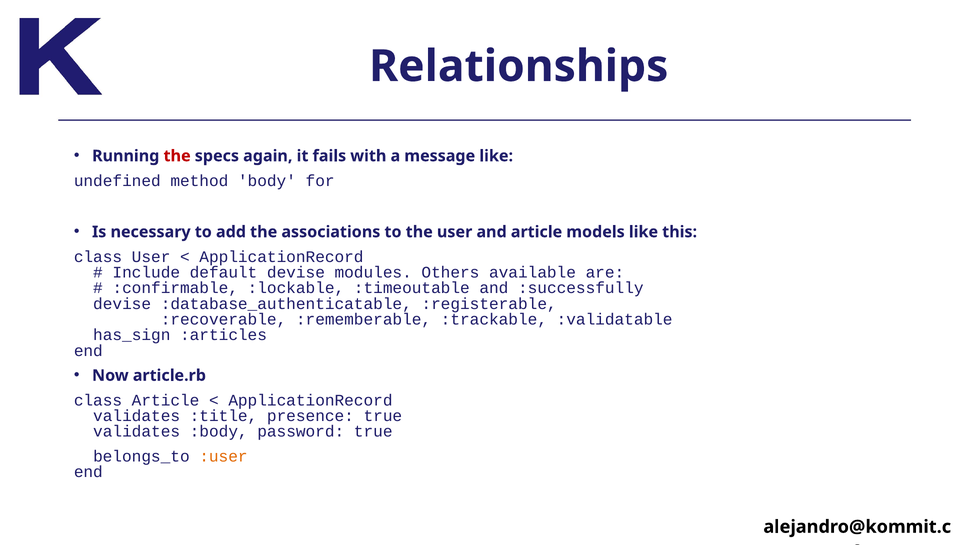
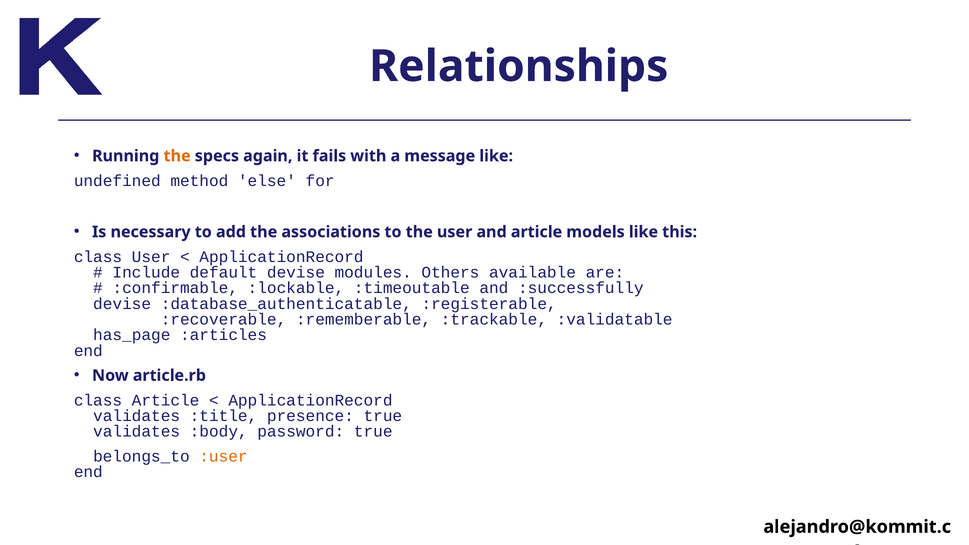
the at (177, 156) colour: red -> orange
body: body -> else
has_sign: has_sign -> has_page
